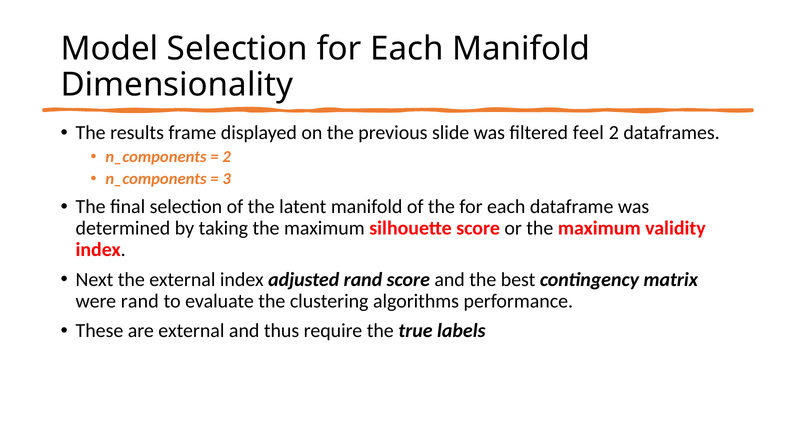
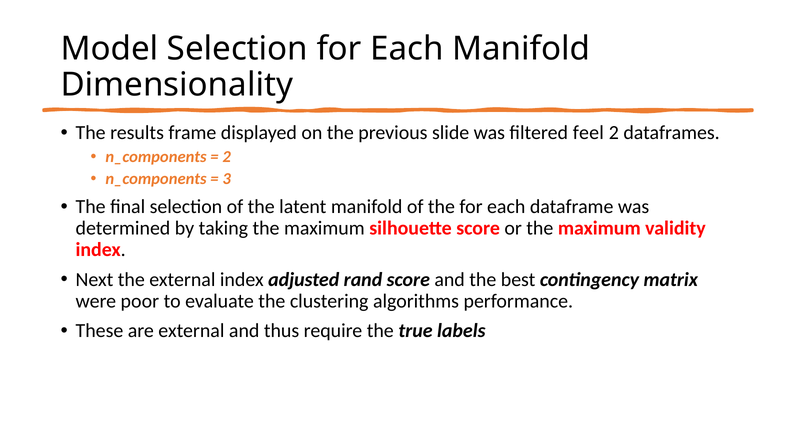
were rand: rand -> poor
